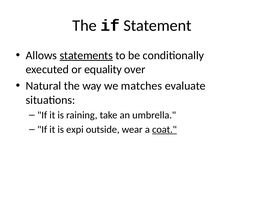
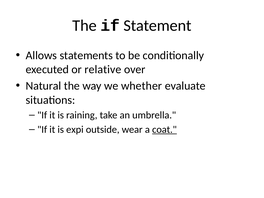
statements underline: present -> none
equality: equality -> relative
matches: matches -> whether
